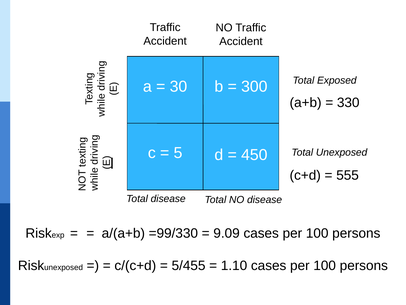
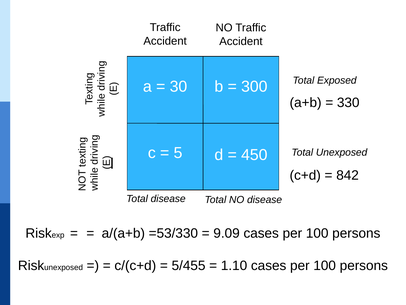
555: 555 -> 842
=99/330: =99/330 -> =53/330
